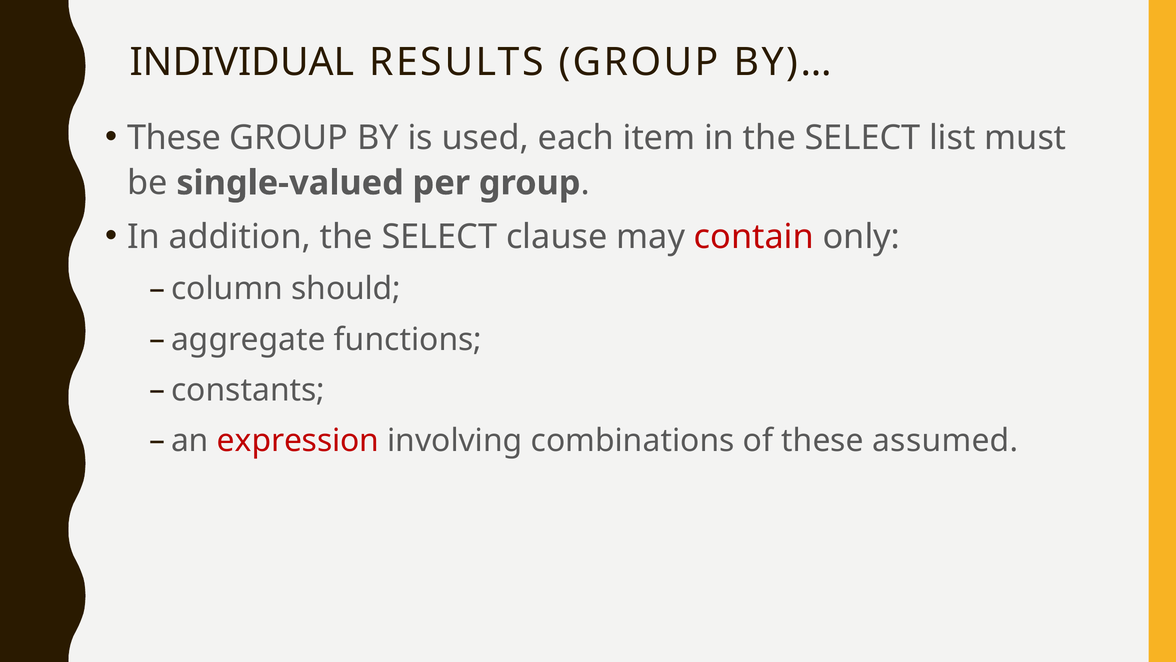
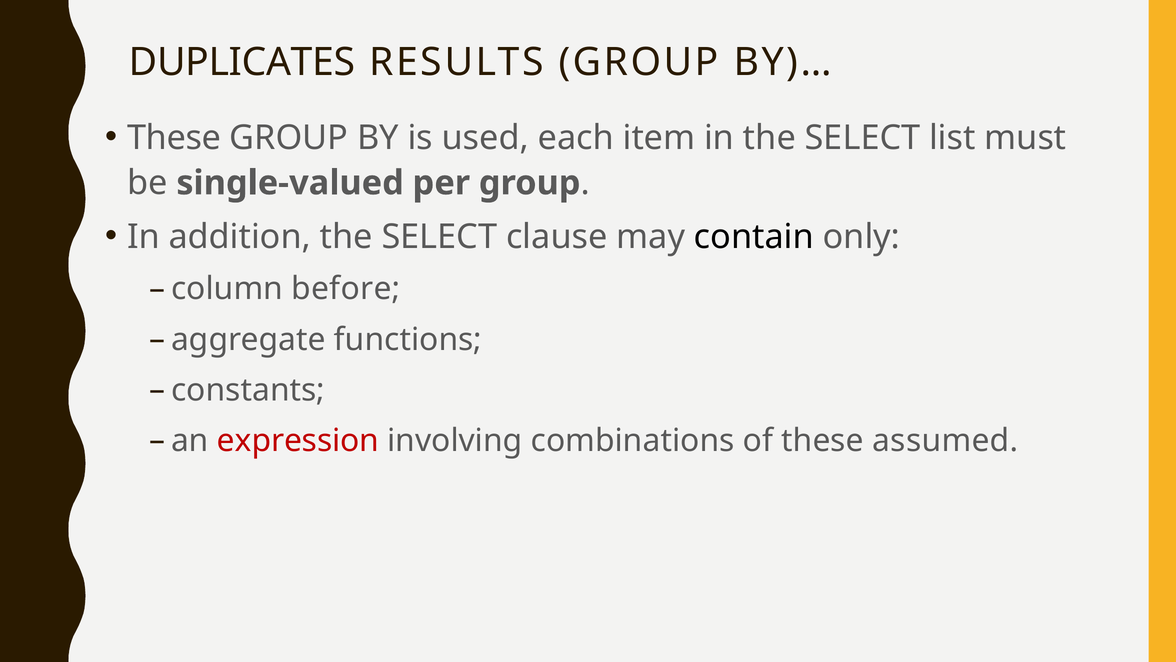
INDIVIDUAL: INDIVIDUAL -> DUPLICATES
contain colour: red -> black
should: should -> before
